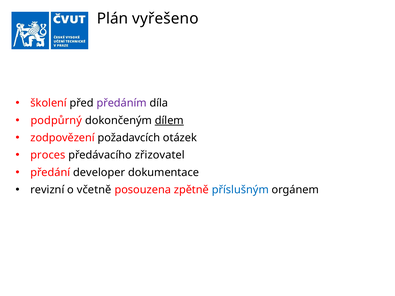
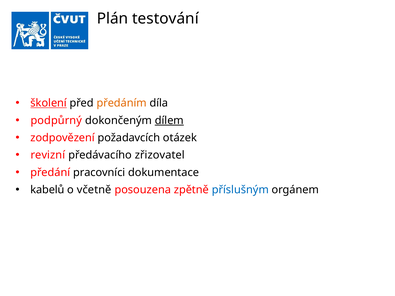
vyřešeno: vyřešeno -> testování
školení underline: none -> present
předáním colour: purple -> orange
proces: proces -> revizní
developer: developer -> pracovníci
revizní: revizní -> kabelů
